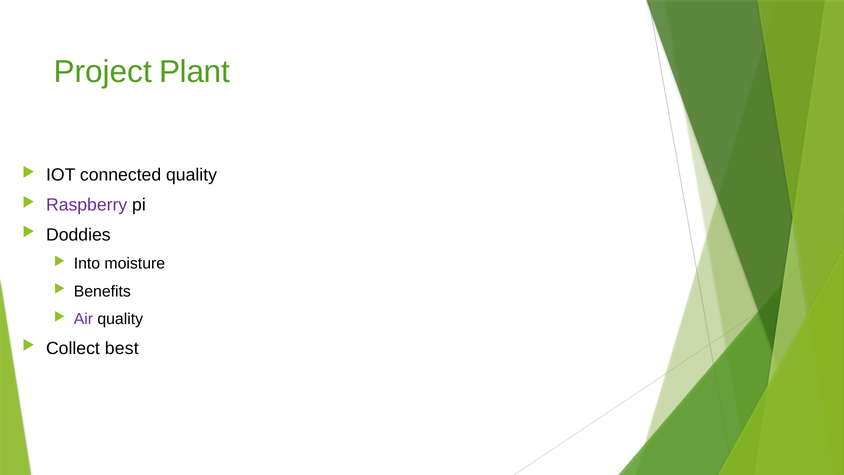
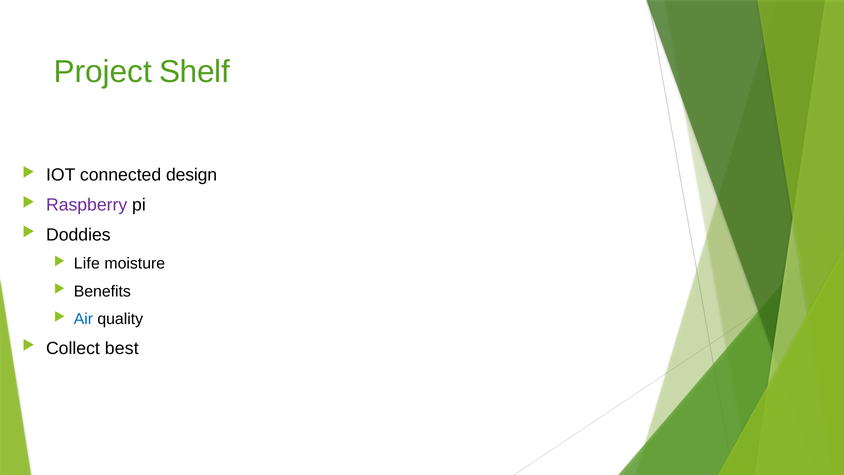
Plant: Plant -> Shelf
connected quality: quality -> design
Into: Into -> Life
Air colour: purple -> blue
